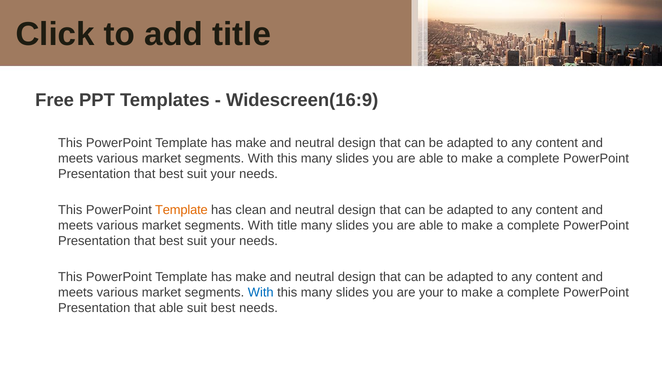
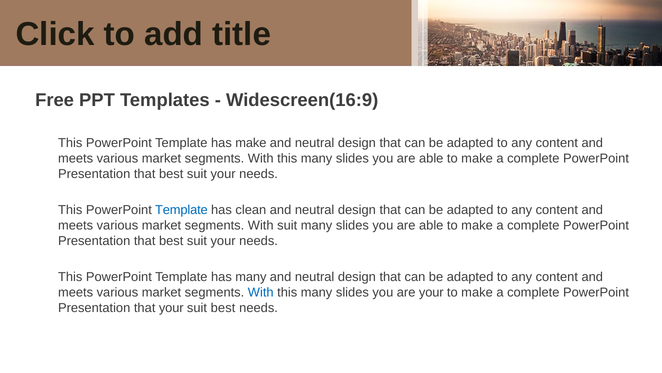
Template at (181, 210) colour: orange -> blue
With title: title -> suit
make at (251, 277): make -> many
that able: able -> your
